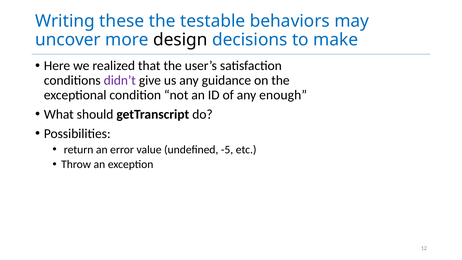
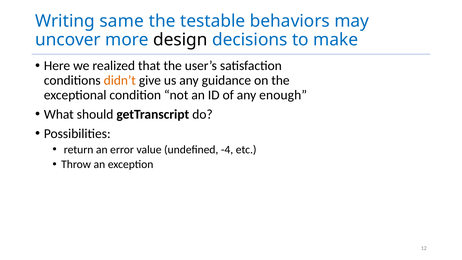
these: these -> same
didn’t colour: purple -> orange
-5: -5 -> -4
